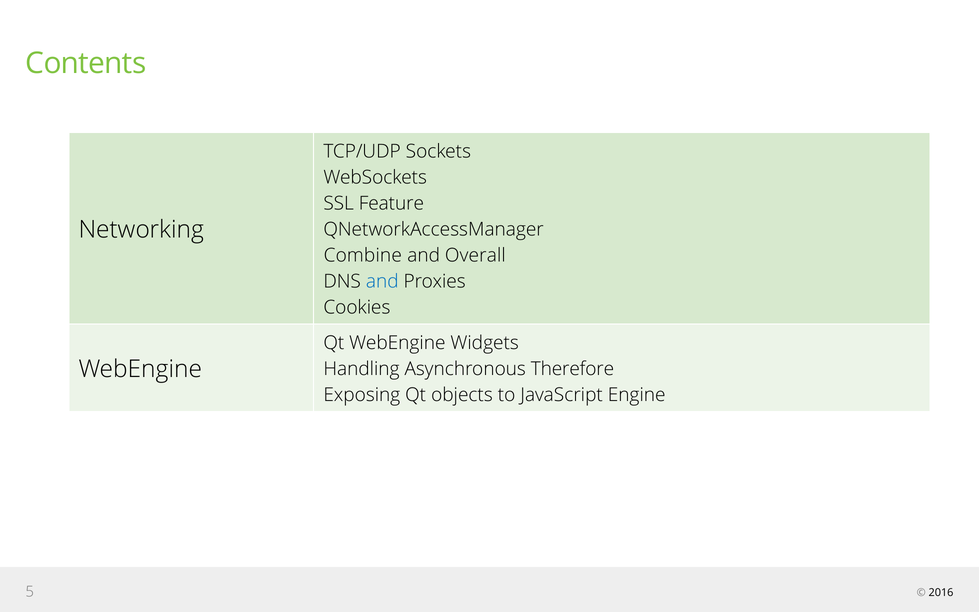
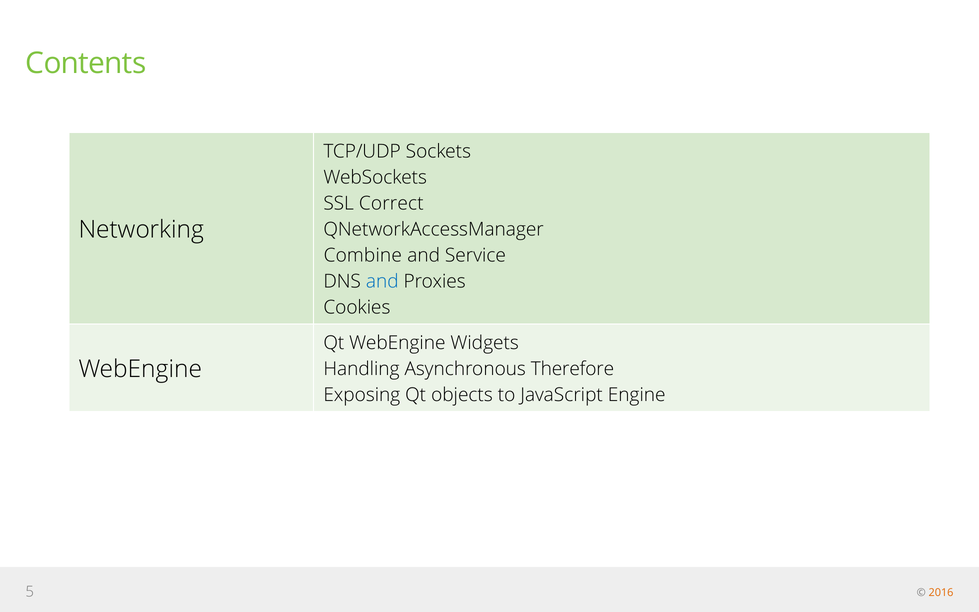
Feature: Feature -> Correct
Overall: Overall -> Service
2016 colour: black -> orange
